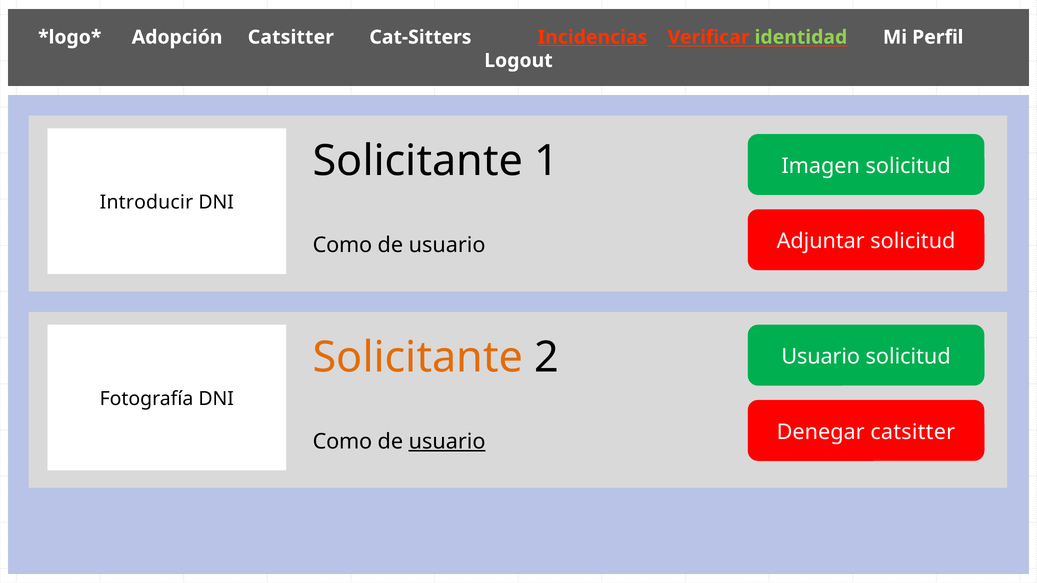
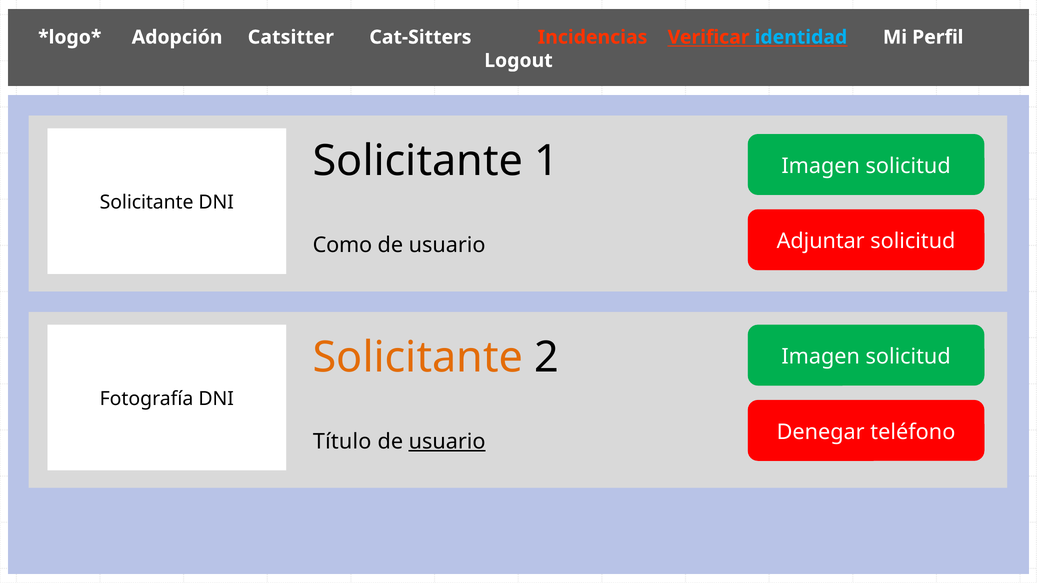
Incidencias underline: present -> none
identidad colour: light green -> light blue
Introducir at (146, 203): Introducir -> Solicitante
Usuario at (821, 357): Usuario -> Imagen
Denegar catsitter: catsitter -> teléfono
Como at (342, 442): Como -> Título
